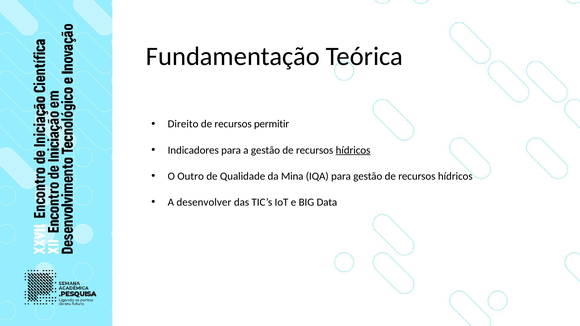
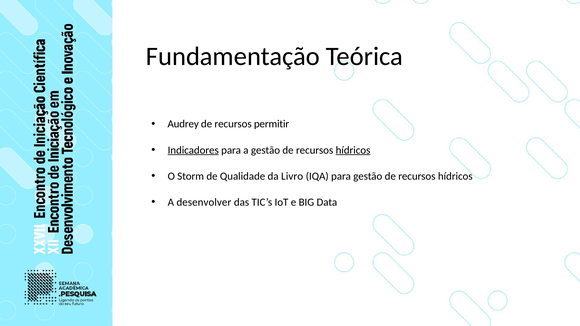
Direito: Direito -> Audrey
Indicadores underline: none -> present
Outro: Outro -> Storm
Mina: Mina -> Livro
